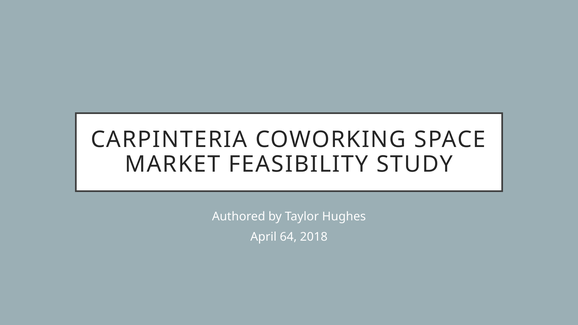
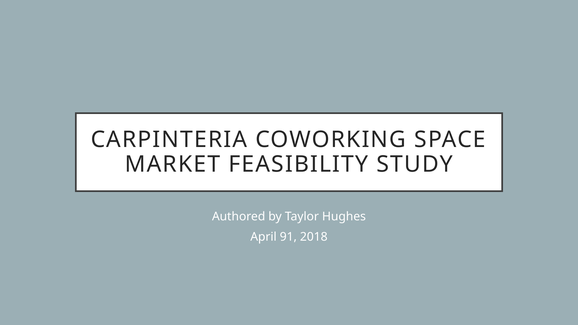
64: 64 -> 91
